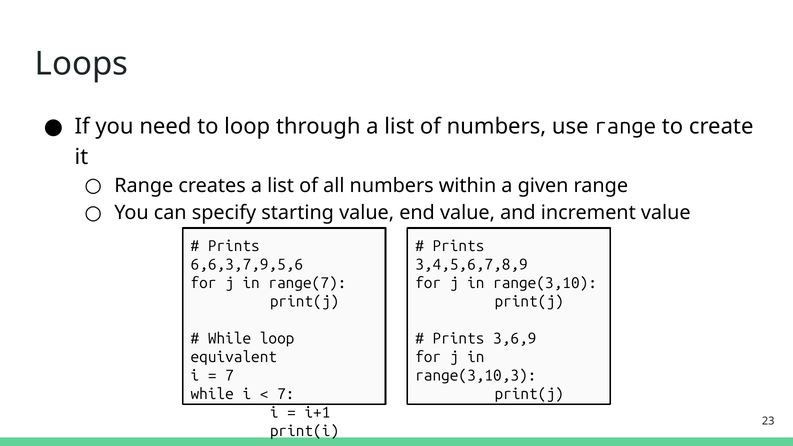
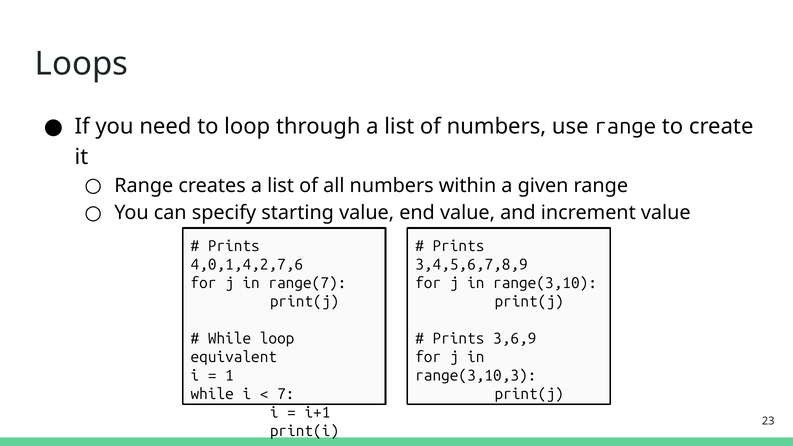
6,6,3,7,9,5,6: 6,6,3,7,9,5,6 -> 4,0,1,4,2,7,6
7 at (230, 376): 7 -> 1
